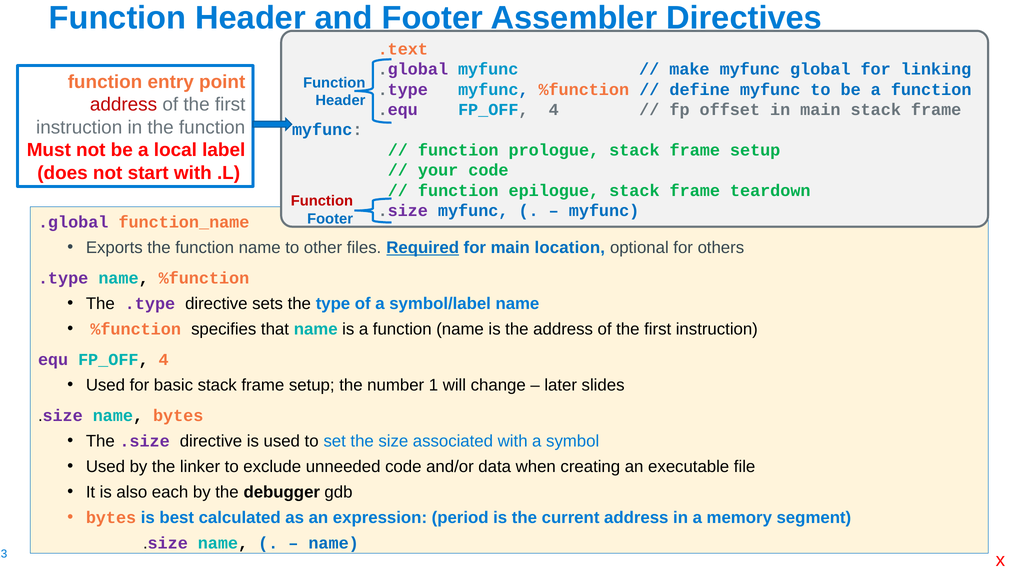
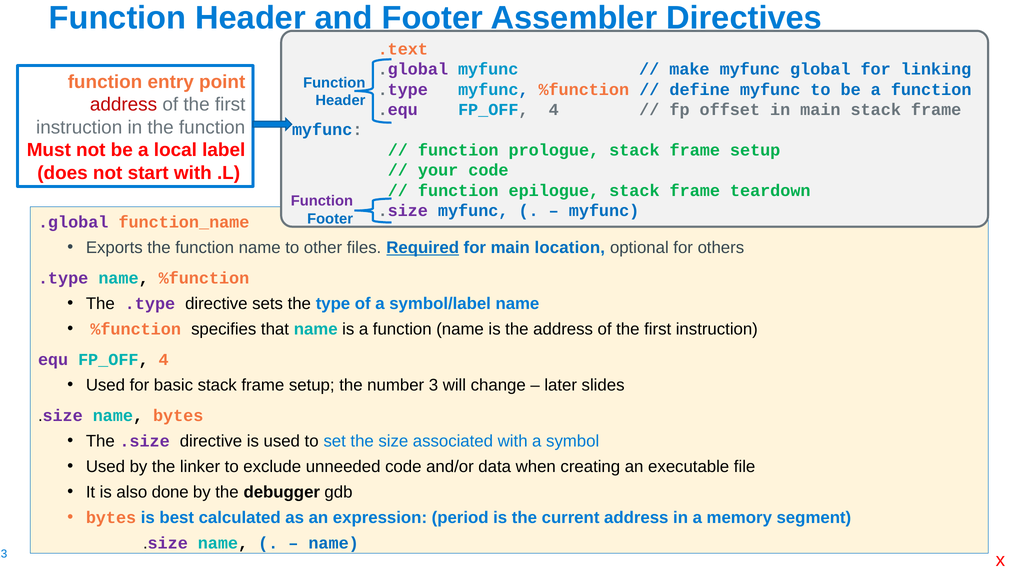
Function at (322, 201) colour: red -> purple
1: 1 -> 3
each: each -> done
